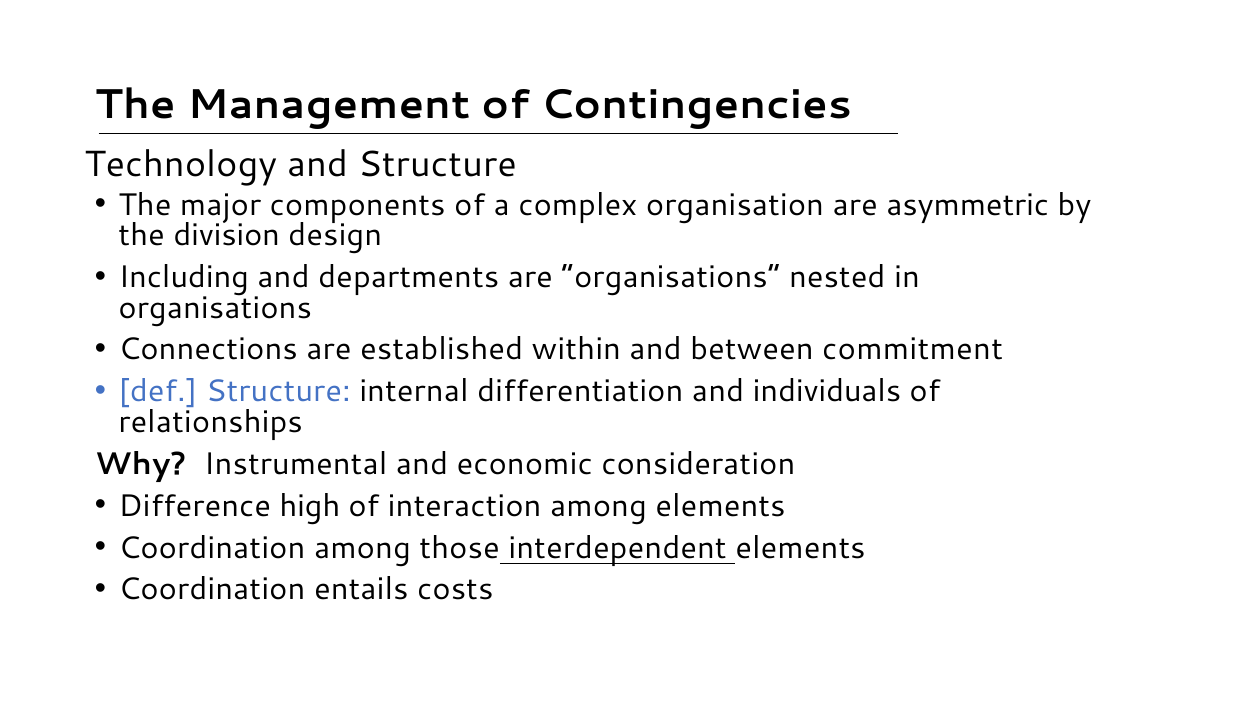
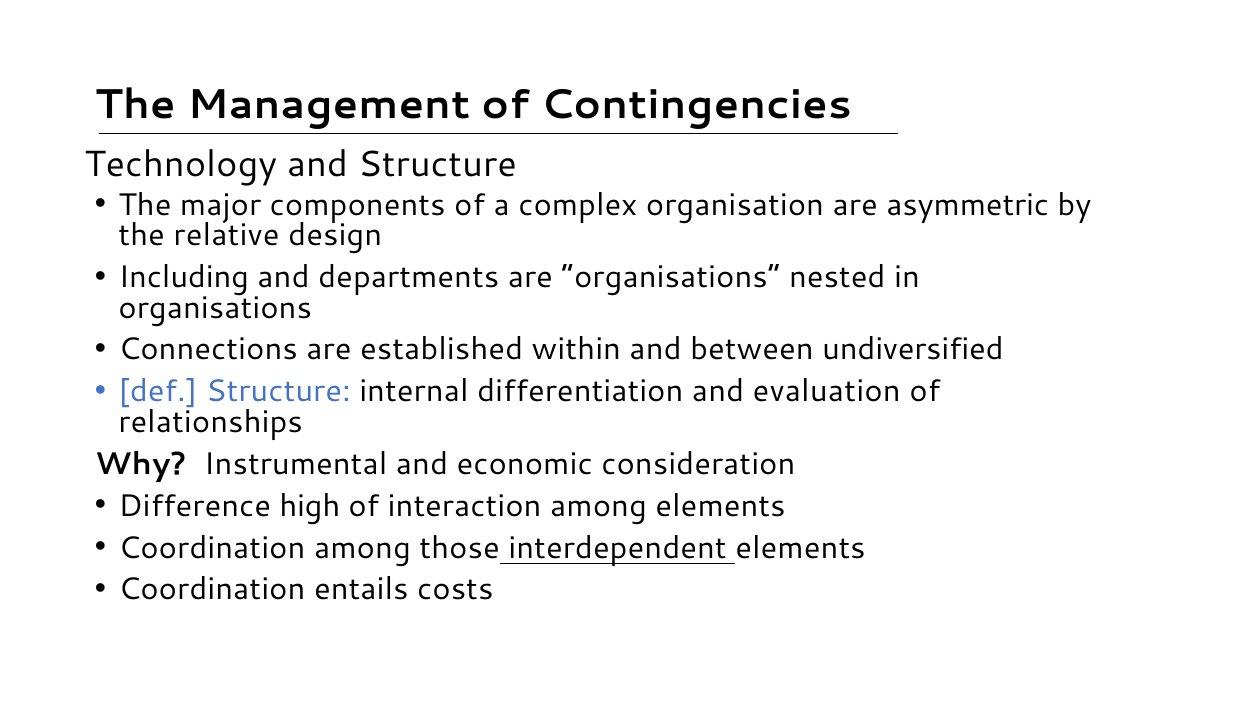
division: division -> relative
commitment: commitment -> undiversified
individuals: individuals -> evaluation
